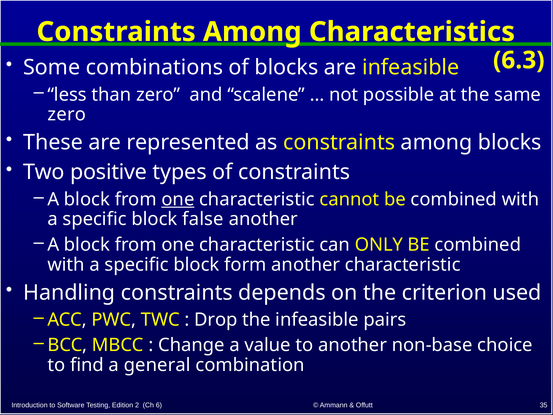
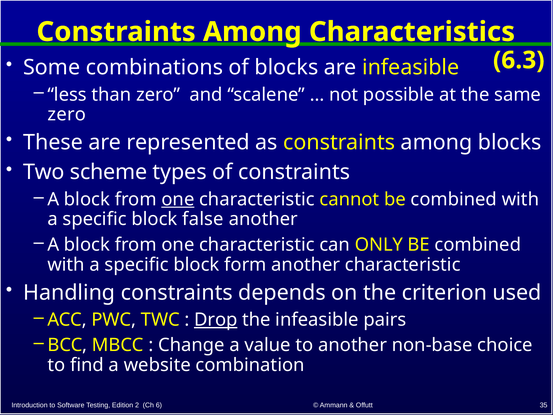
positive: positive -> scheme
Drop underline: none -> present
general: general -> website
